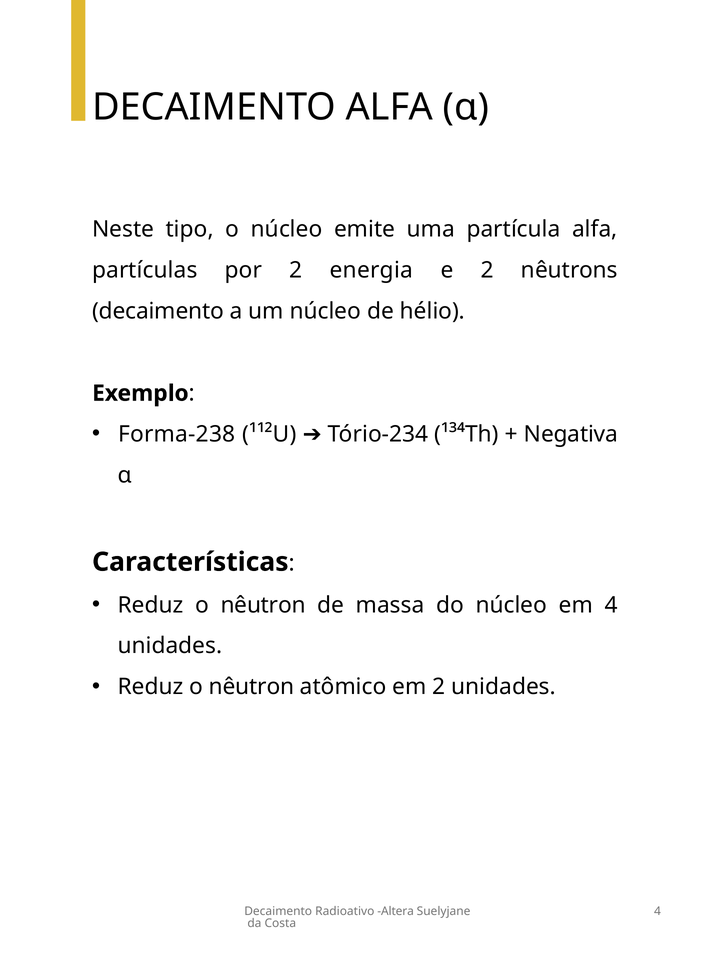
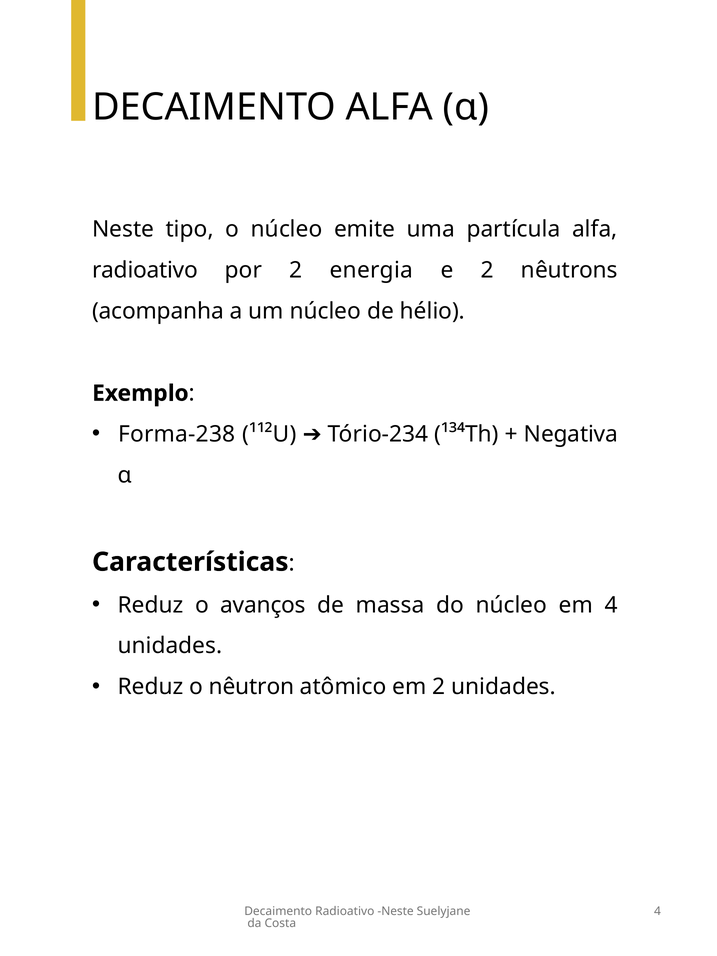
partículas at (145, 270): partículas -> radioativo
decaimento at (158, 311): decaimento -> acompanha
nêutron at (263, 605): nêutron -> avanços
Radioativo Altera: Altera -> Neste
